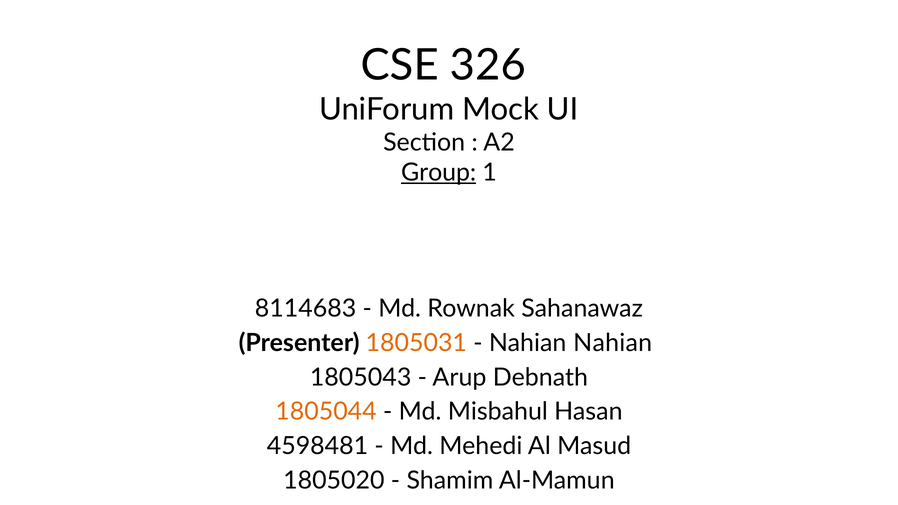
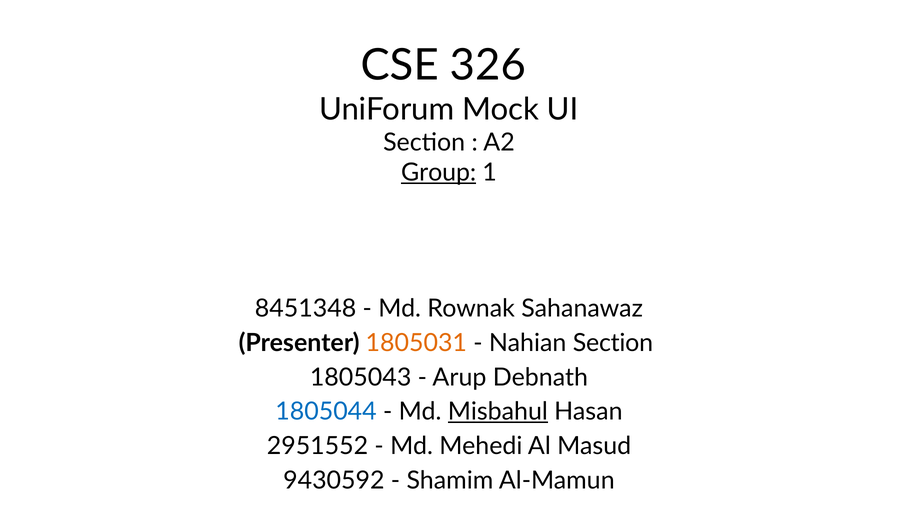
8114683: 8114683 -> 8451348
Nahian Nahian: Nahian -> Section
1805044 colour: orange -> blue
Misbahul underline: none -> present
4598481: 4598481 -> 2951552
1805020: 1805020 -> 9430592
